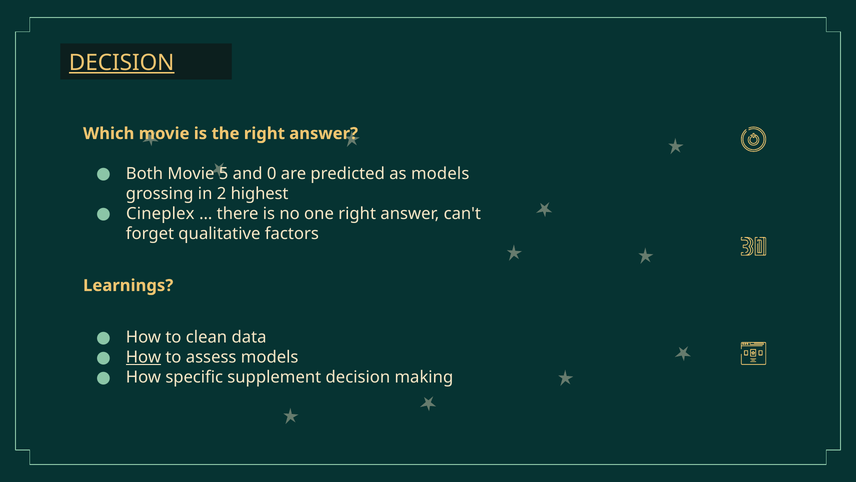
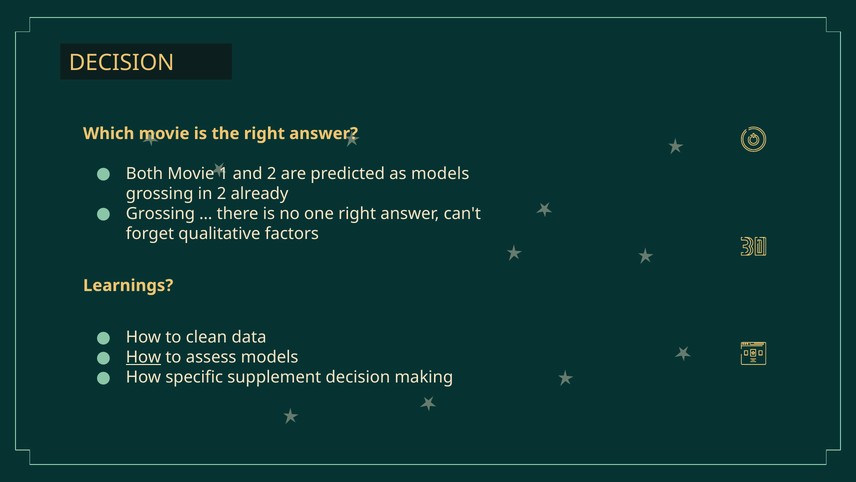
DECISION at (122, 63) underline: present -> none
5: 5 -> 1
and 0: 0 -> 2
highest: highest -> already
Cineplex at (160, 213): Cineplex -> Grossing
